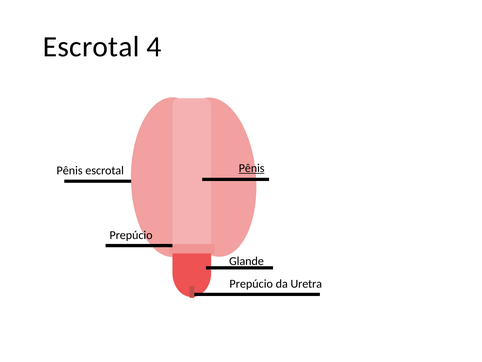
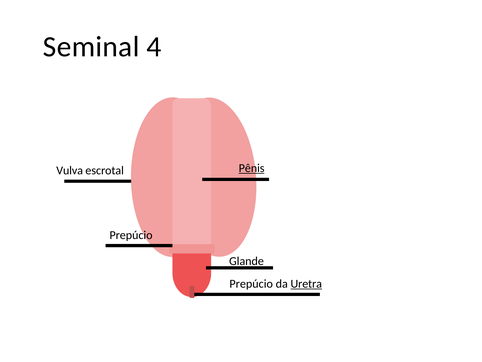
Escrotal at (91, 47): Escrotal -> Seminal
Pênis at (70, 170): Pênis -> Vulva
Uretra underline: none -> present
